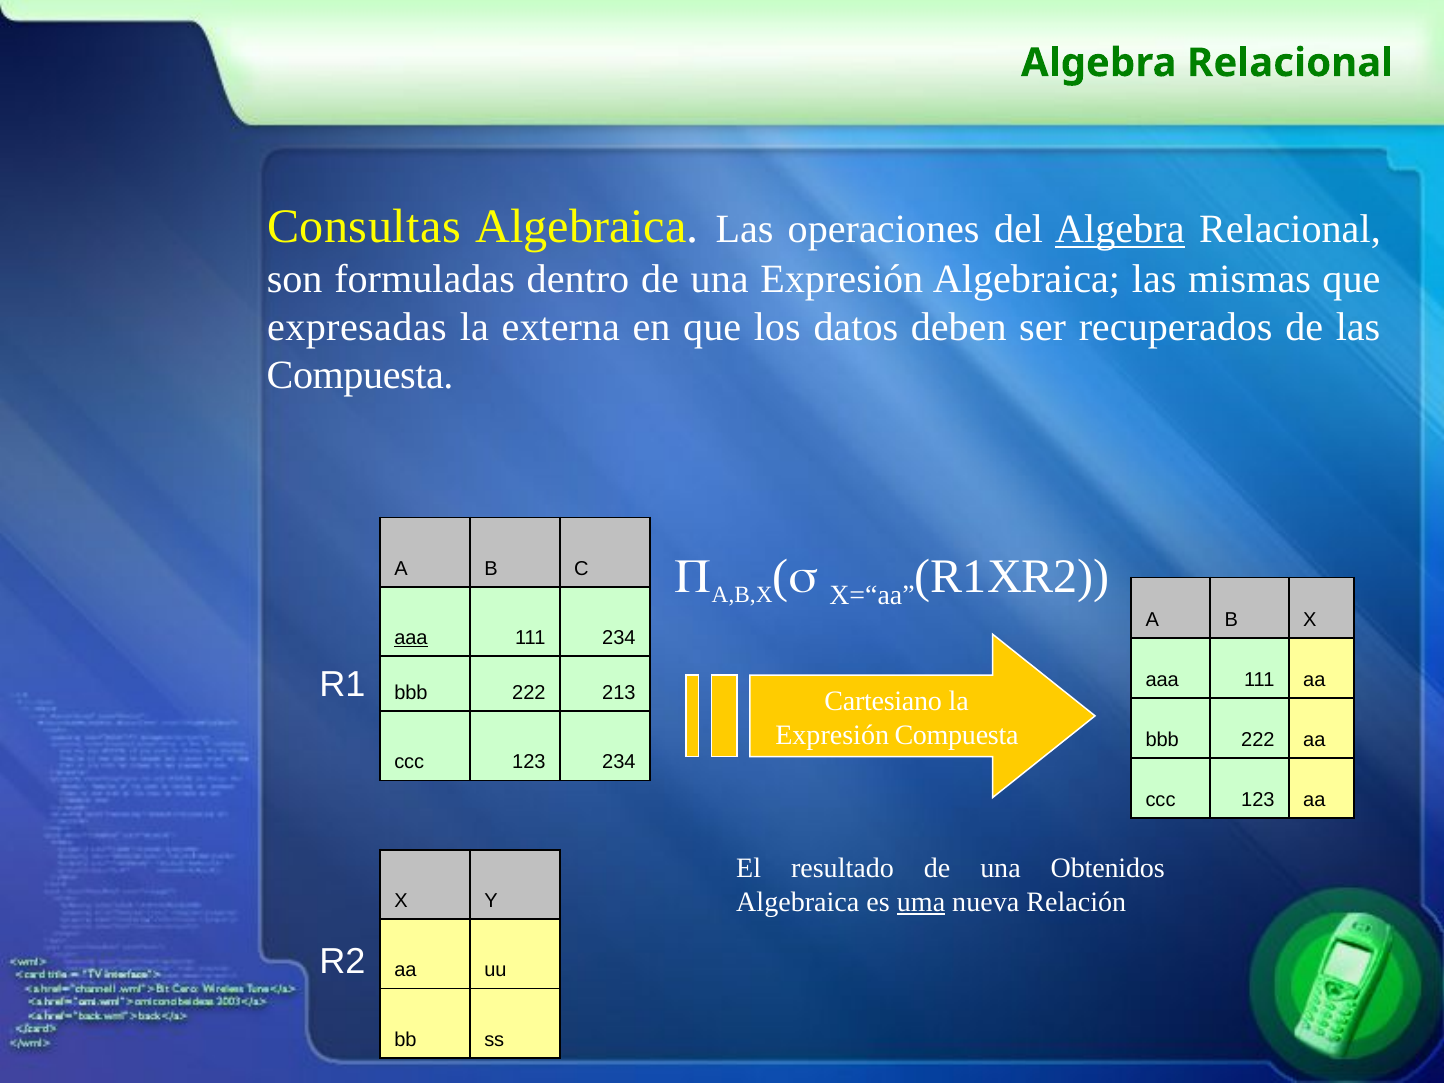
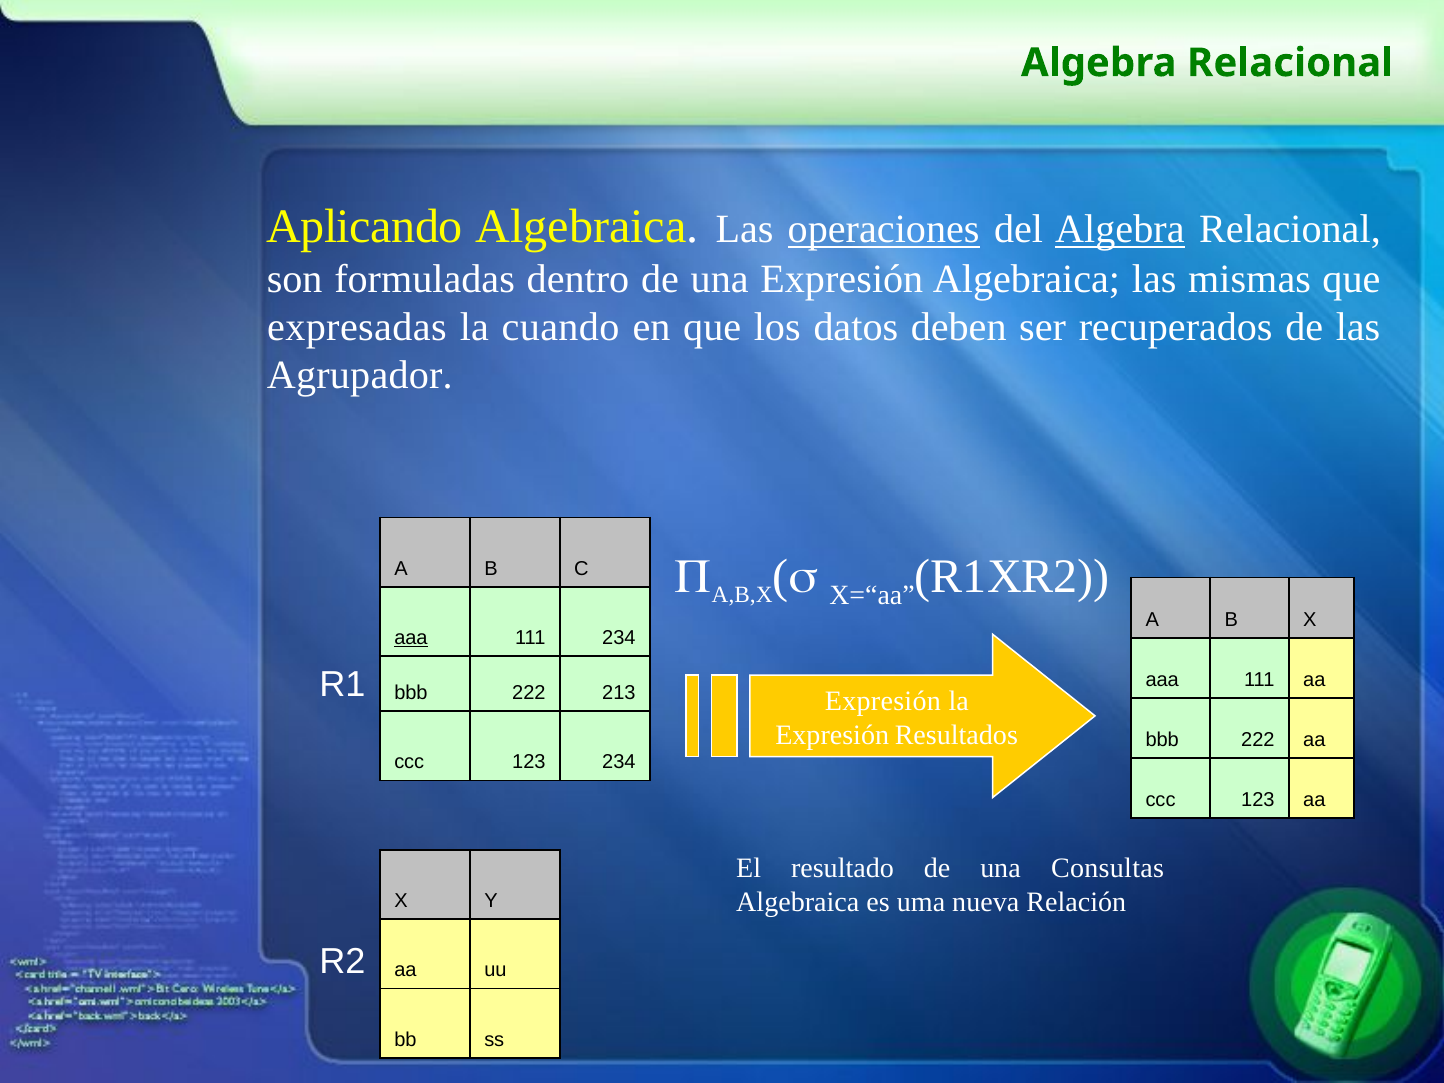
Consultas: Consultas -> Aplicando
operaciones underline: none -> present
externa: externa -> cuando
Compuesta at (360, 376): Compuesta -> Agrupador
Cartesiano at (883, 701): Cartesiano -> Expresión
Expresión Compuesta: Compuesta -> Resultados
Obtenidos: Obtenidos -> Consultas
uma underline: present -> none
